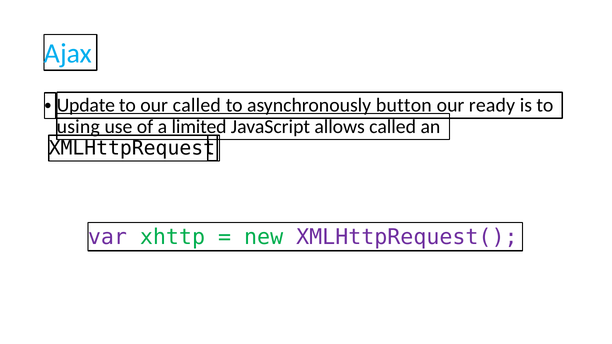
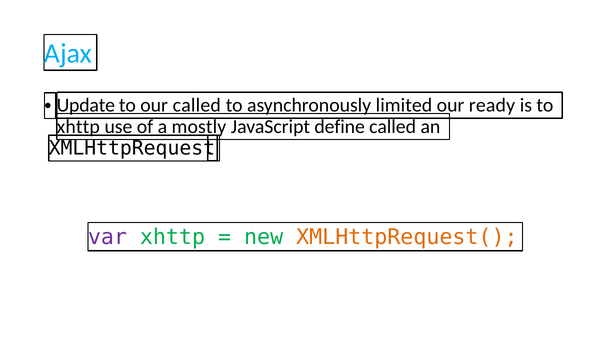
button: button -> limited
using at (78, 127): using -> xhttp
limited: limited -> mostly
allows: allows -> define
XMLHttpRequest( colour: purple -> orange
